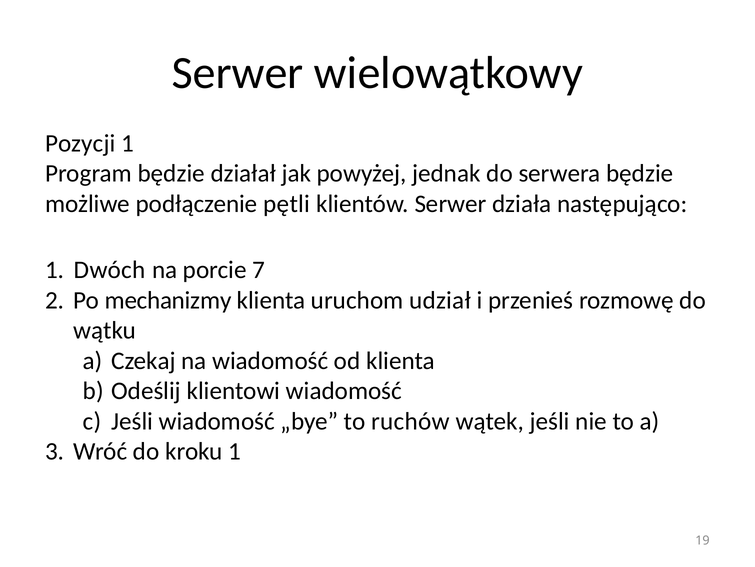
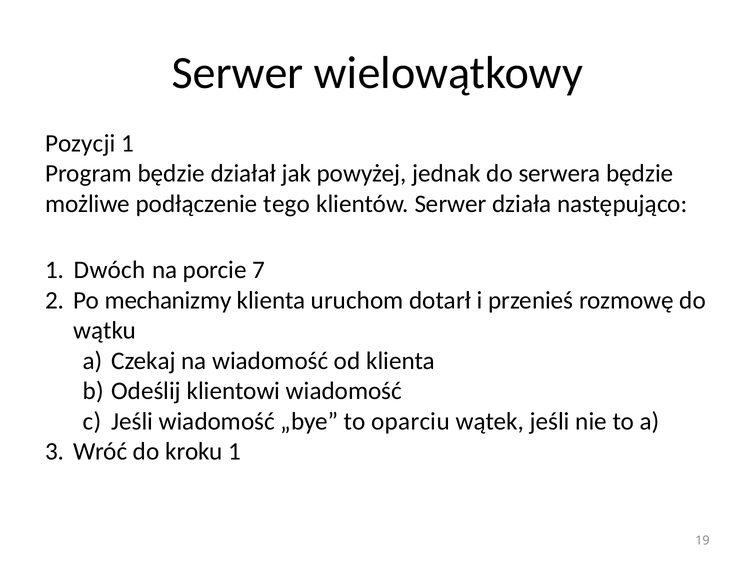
pętli: pętli -> tego
udział: udział -> dotarł
ruchów: ruchów -> oparciu
